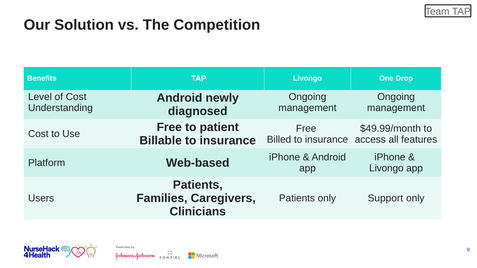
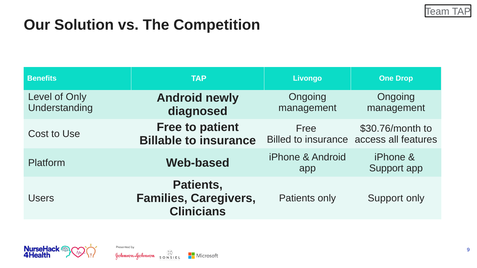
of Cost: Cost -> Only
$49.99/month: $49.99/month -> $30.76/month
Livongo at (386, 168): Livongo -> Support
